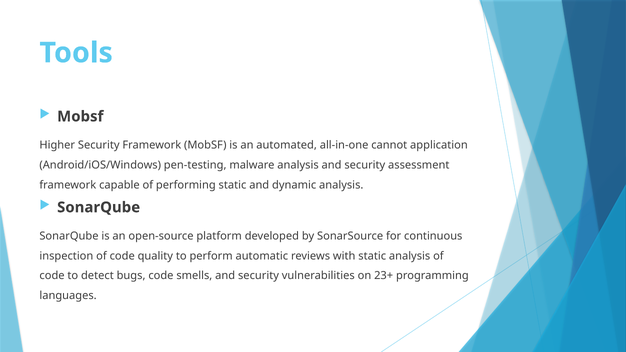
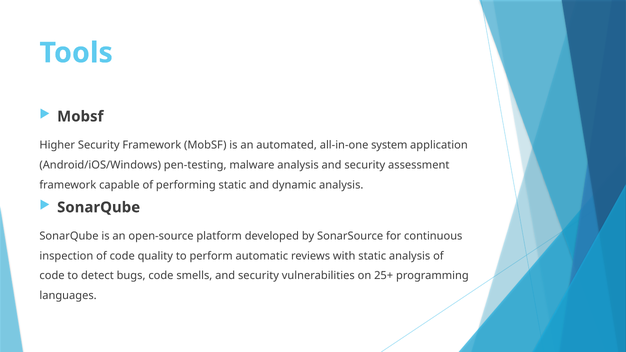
cannot: cannot -> system
23+: 23+ -> 25+
